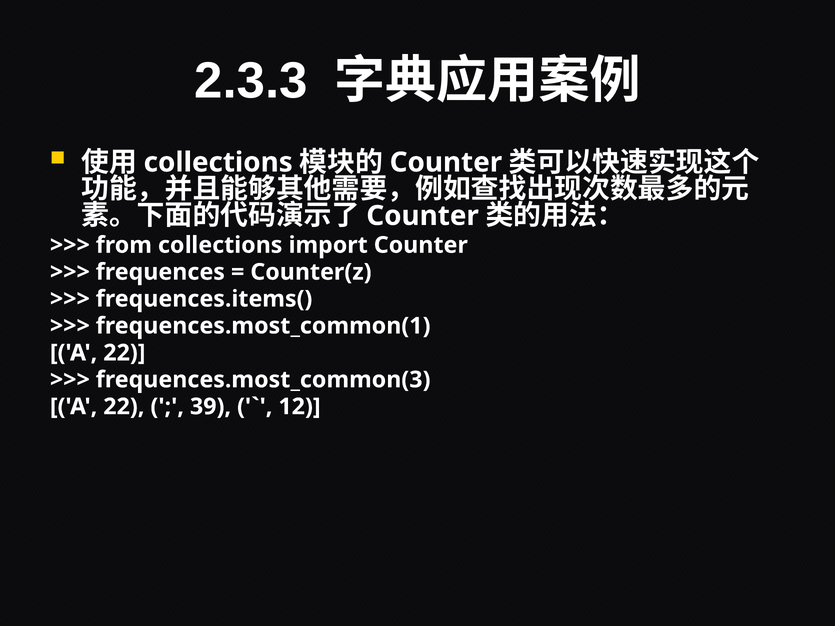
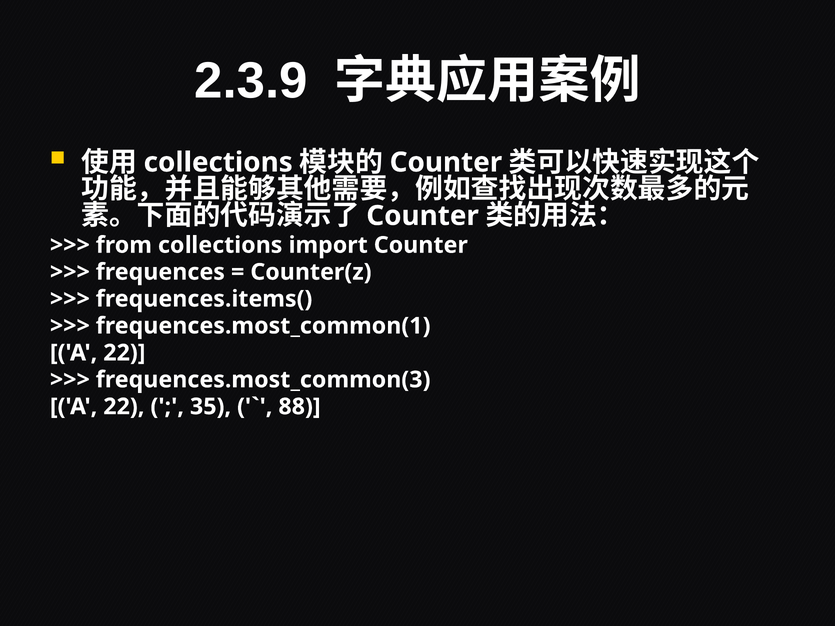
2.3.3: 2.3.3 -> 2.3.9
39: 39 -> 35
12: 12 -> 88
